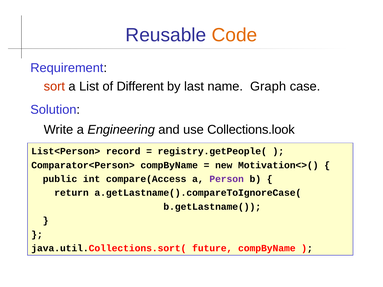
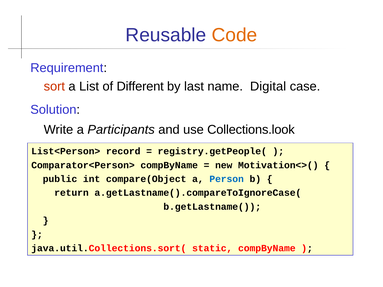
Graph: Graph -> Digital
Engineering: Engineering -> Participants
compare(Access: compare(Access -> compare(Object
Person colour: purple -> blue
future: future -> static
